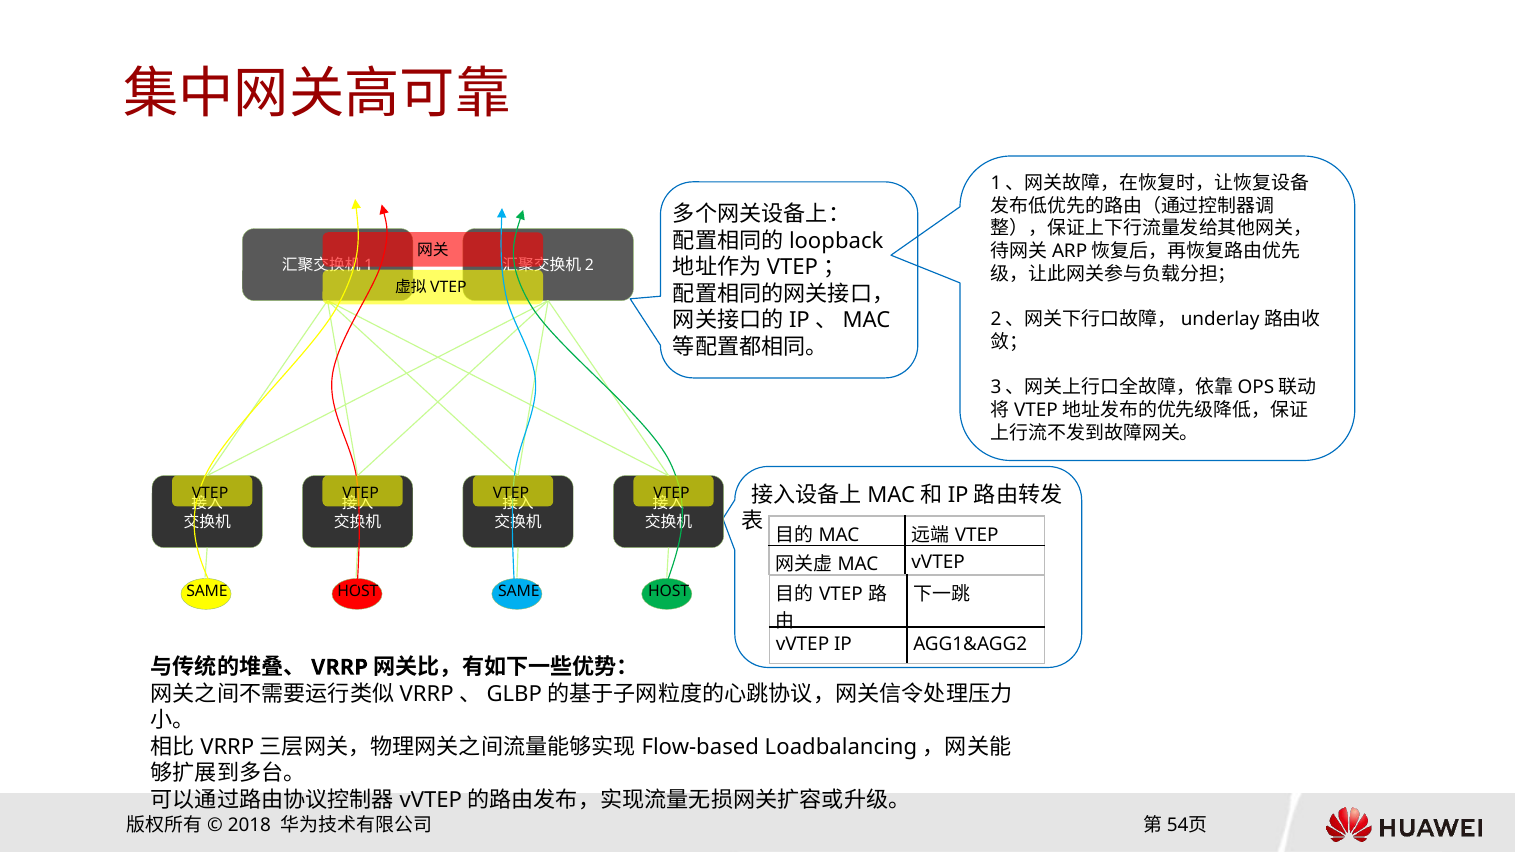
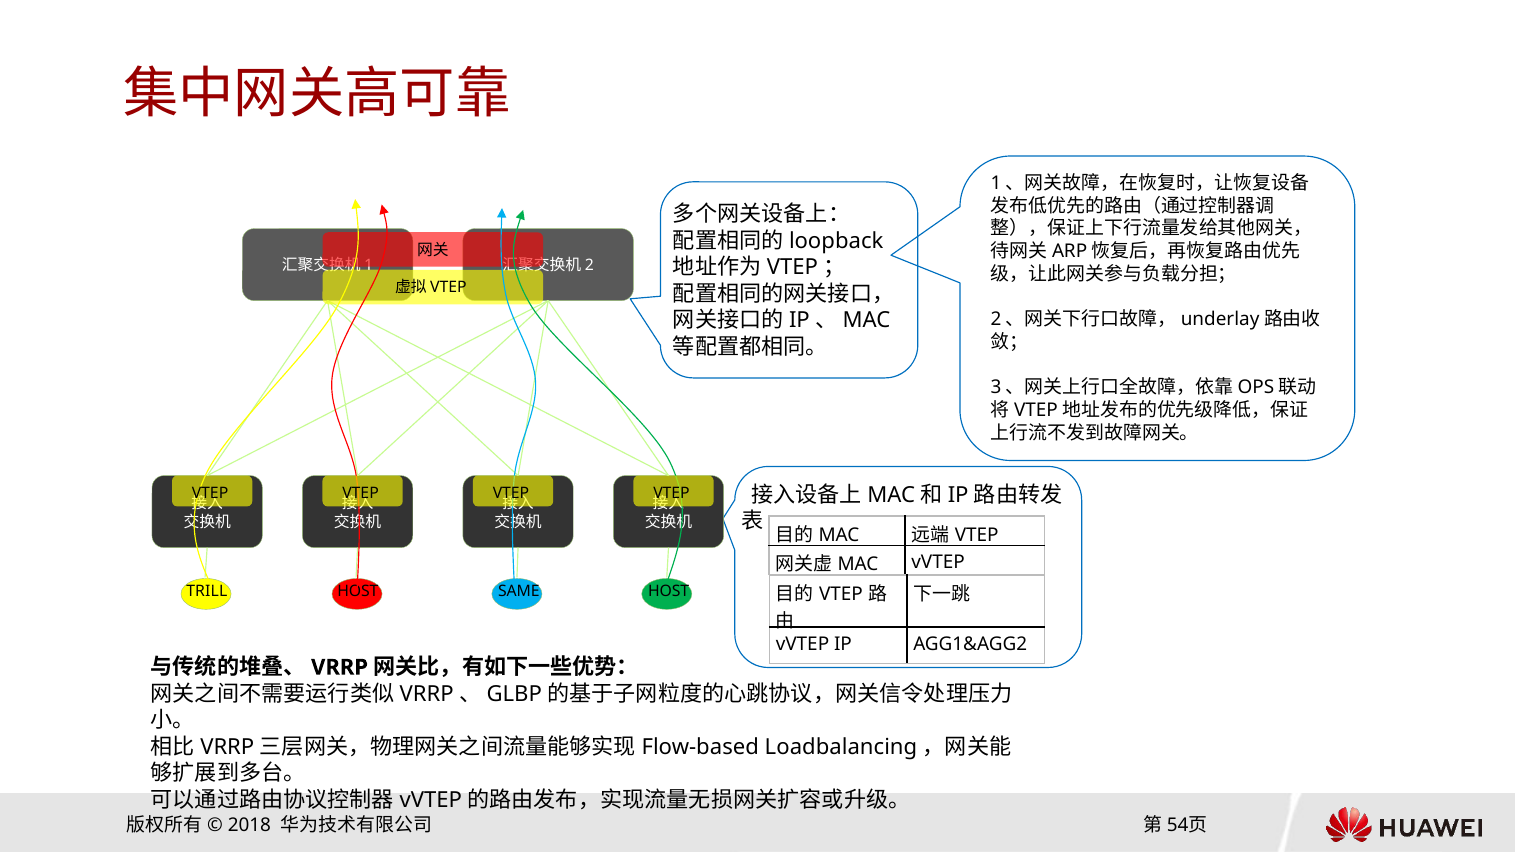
SAME at (207, 591): SAME -> TRILL
